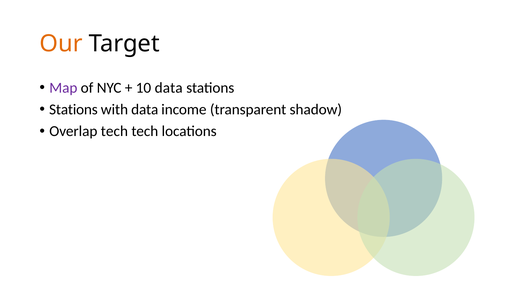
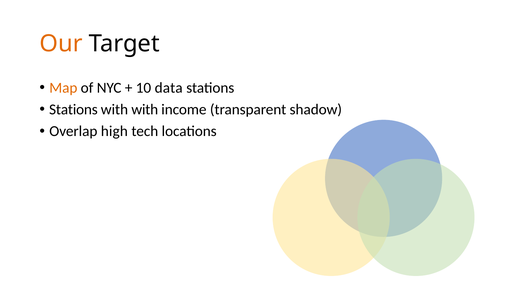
Map colour: purple -> orange
with data: data -> with
Overlap tech: tech -> high
